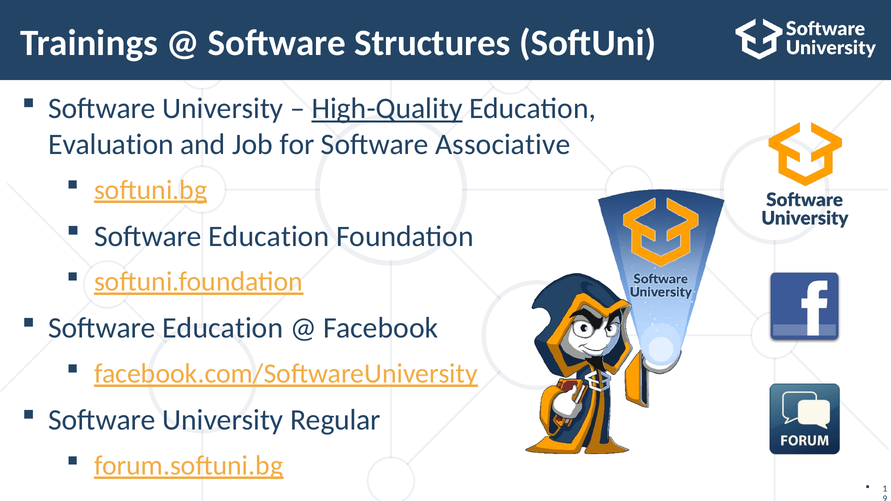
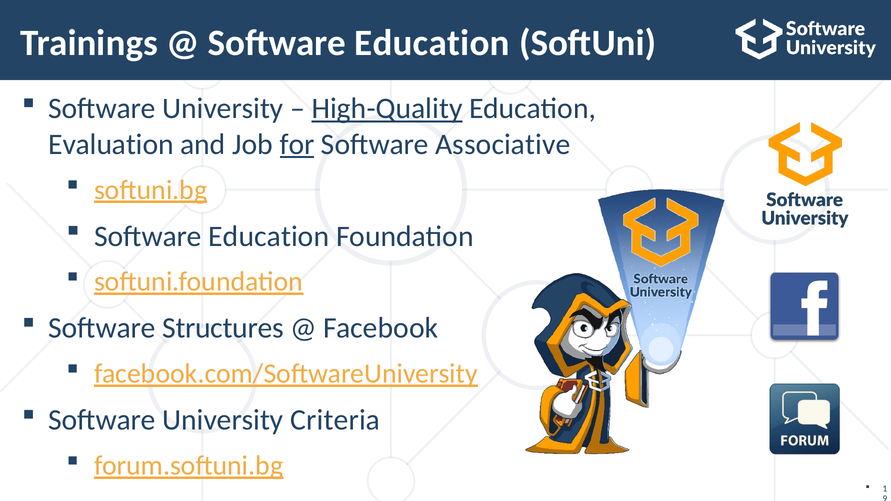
Structures at (432, 43): Structures -> Education
for underline: none -> present
Education at (223, 328): Education -> Structures
Regular: Regular -> Criteria
